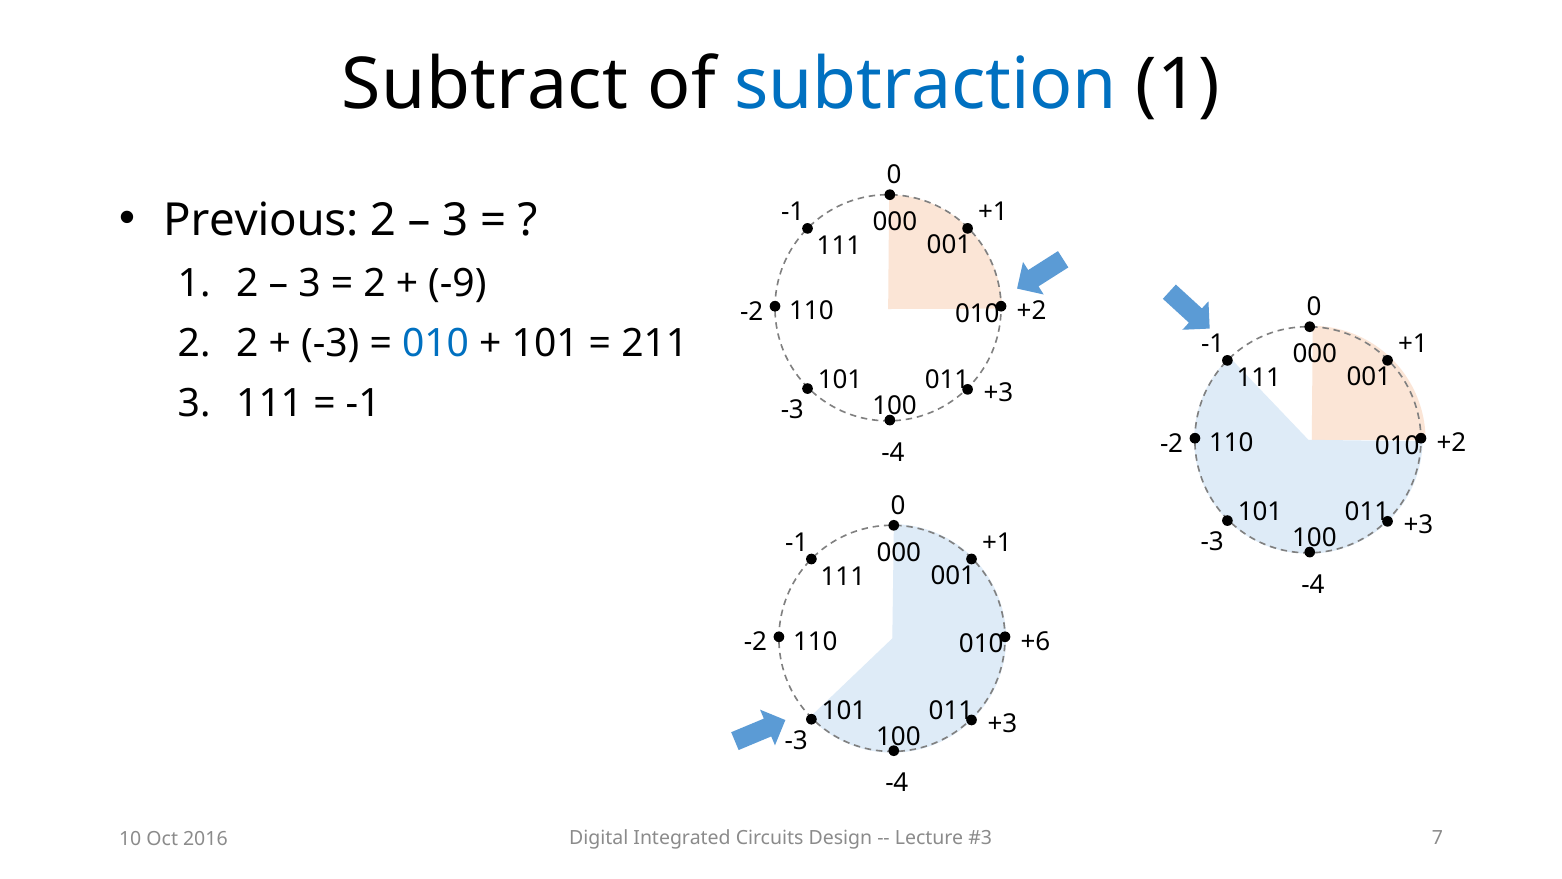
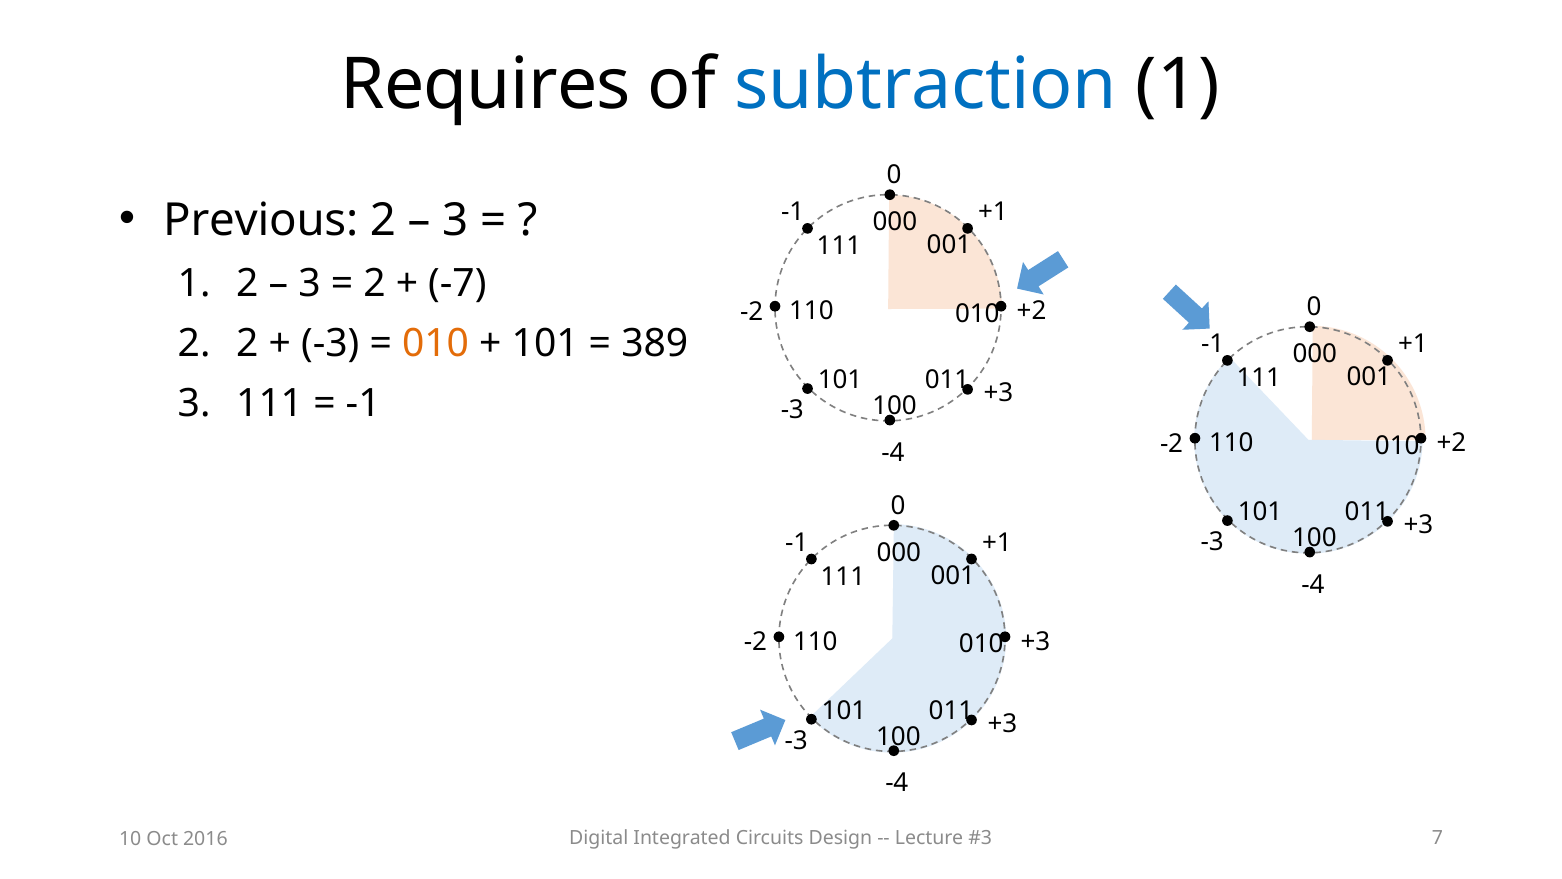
Subtract: Subtract -> Requires
-9: -9 -> -7
010 at (436, 344) colour: blue -> orange
211: 211 -> 389
+6 at (1035, 641): +6 -> +3
